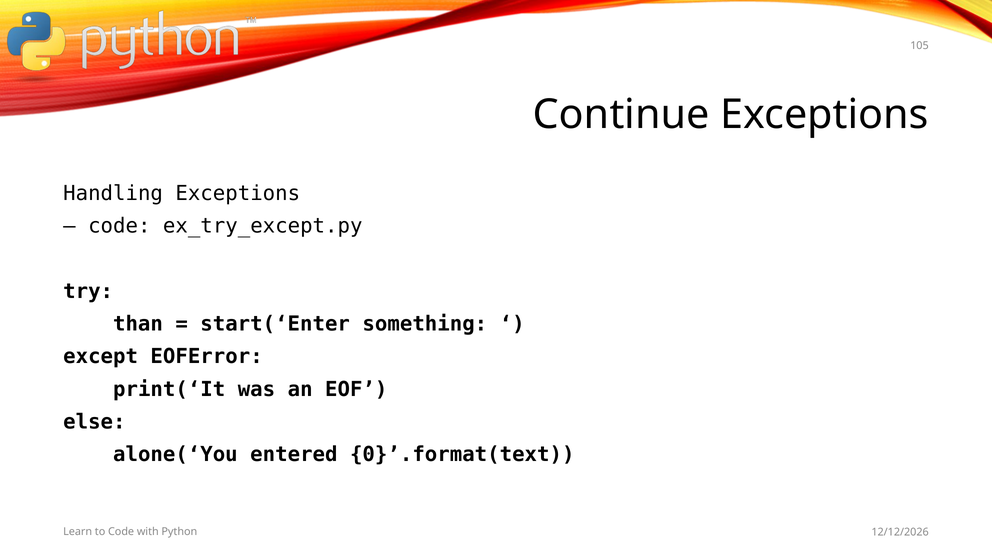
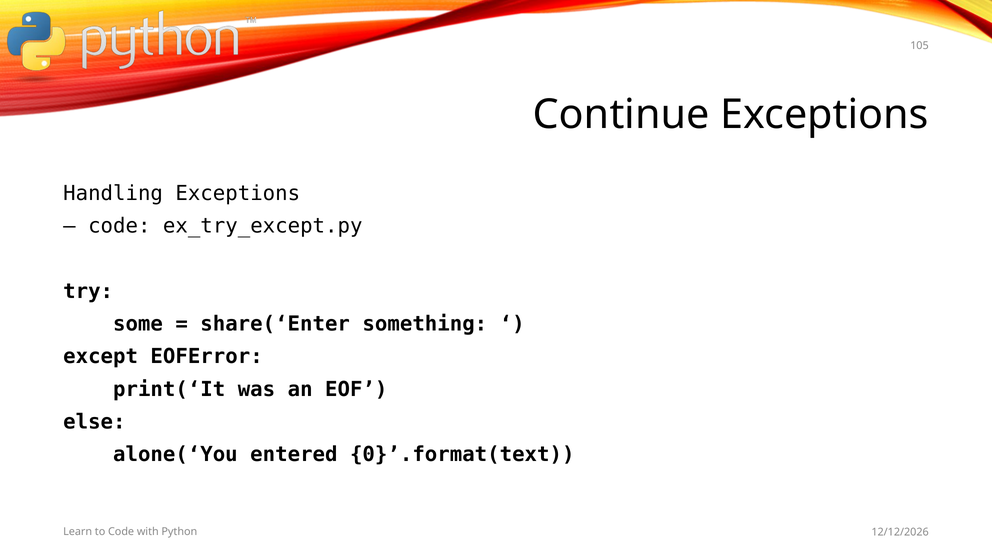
than: than -> some
start(‘Enter: start(‘Enter -> share(‘Enter
